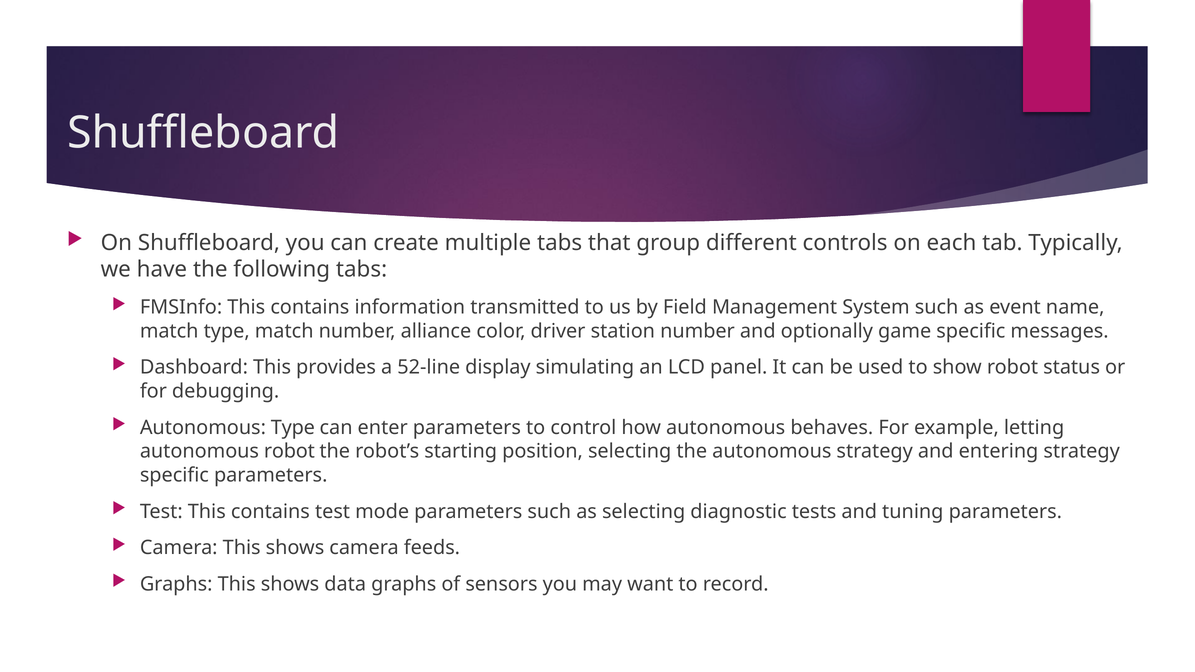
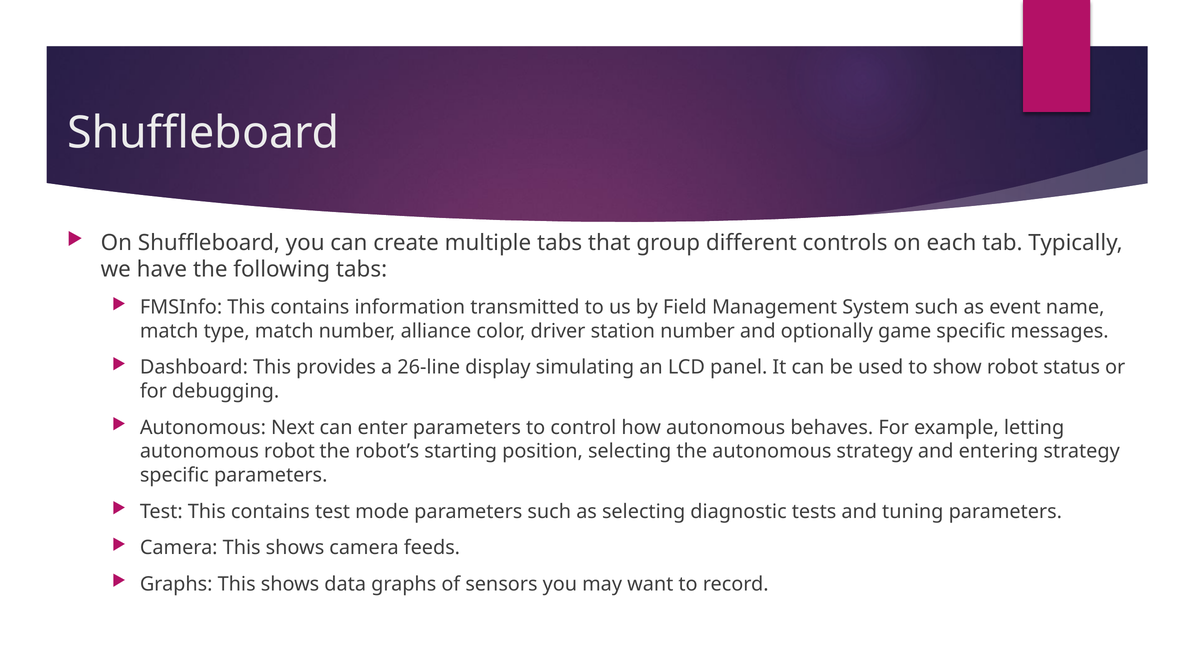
52-line: 52-line -> 26-line
Autonomous Type: Type -> Next
